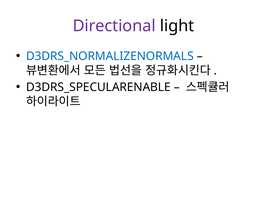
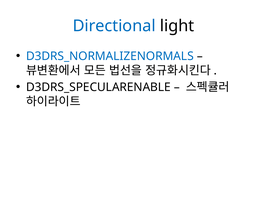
Directional colour: purple -> blue
